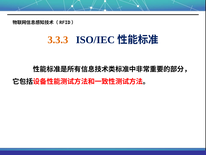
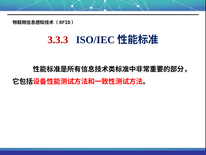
3.3.3 colour: orange -> red
